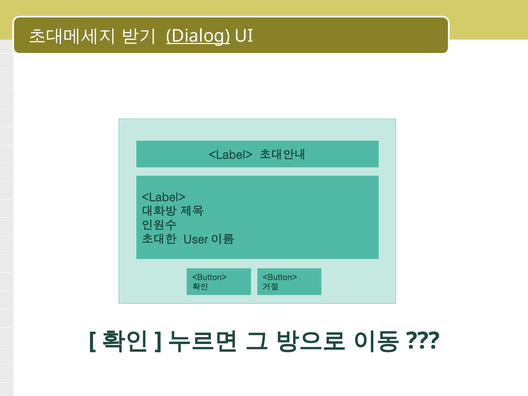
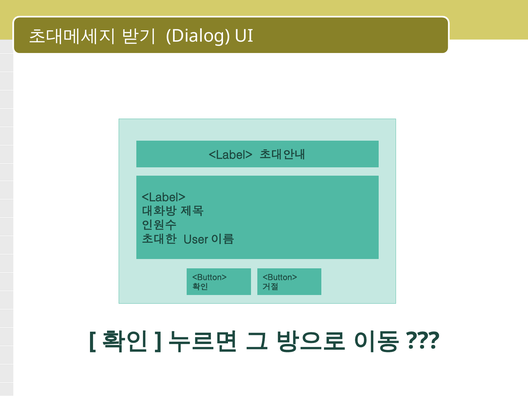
Dialog underline: present -> none
